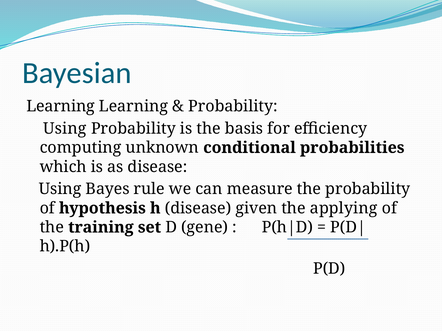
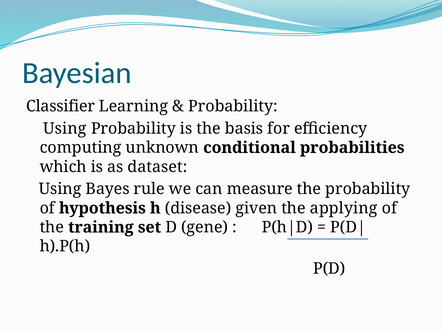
Learning at (61, 106): Learning -> Classifier
as disease: disease -> dataset
